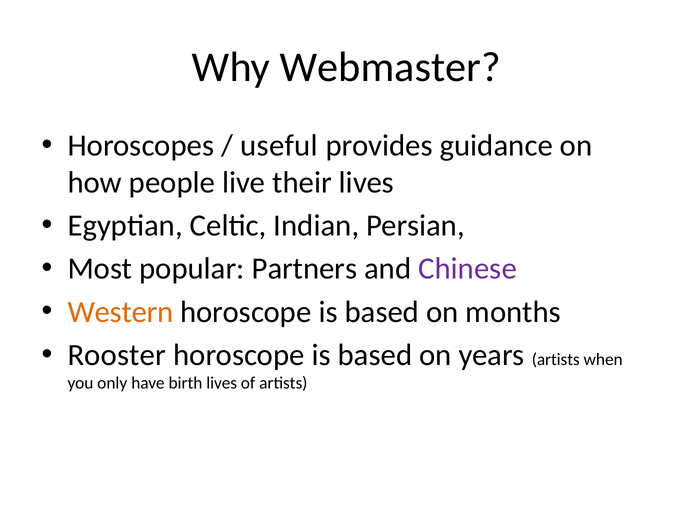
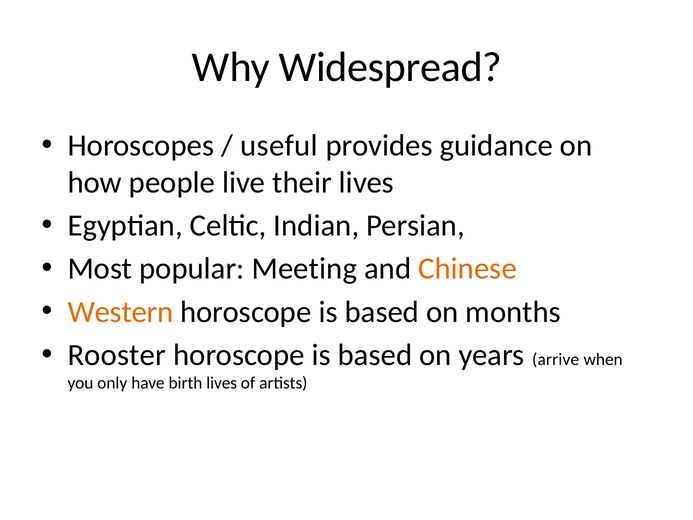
Webmaster: Webmaster -> Widespread
Partners: Partners -> Meeting
Chinese colour: purple -> orange
years artists: artists -> arrive
